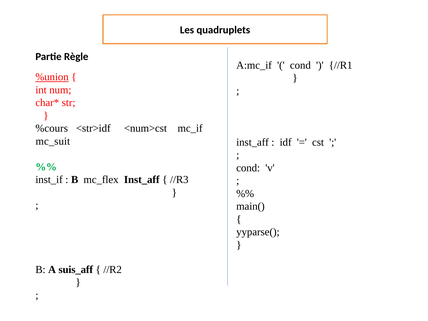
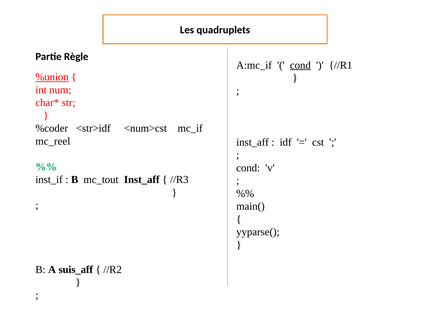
cond at (300, 65) underline: none -> present
%cours: %cours -> %coder
mc_suit: mc_suit -> mc_reel
mc_flex: mc_flex -> mc_tout
